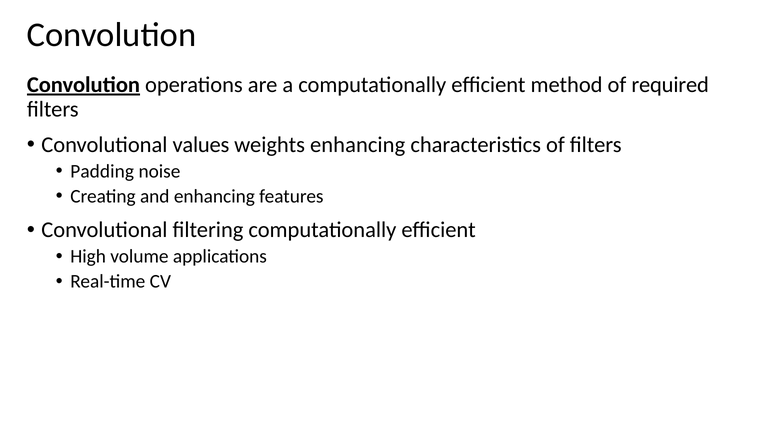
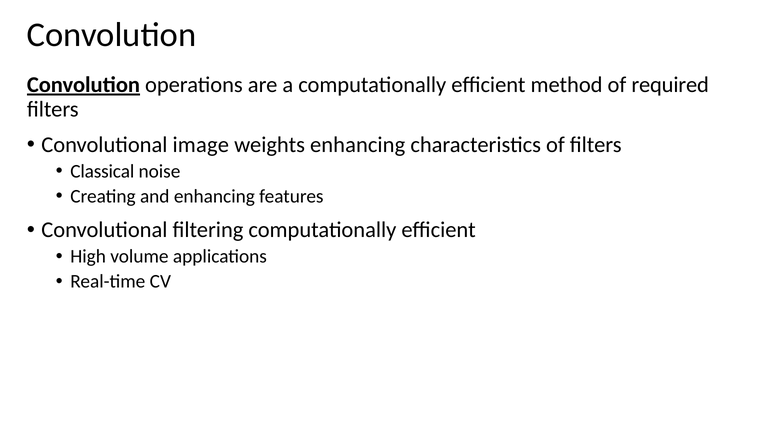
values: values -> image
Padding: Padding -> Classical
